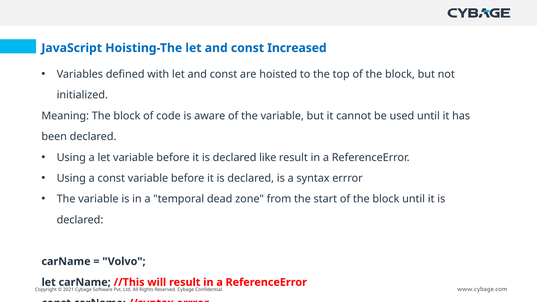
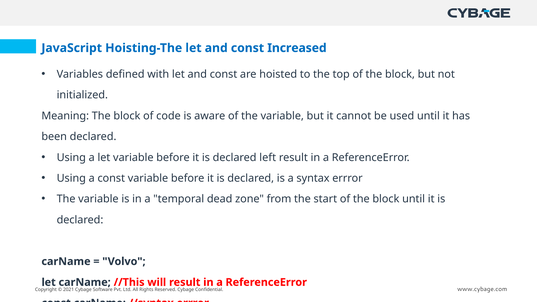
like: like -> left
